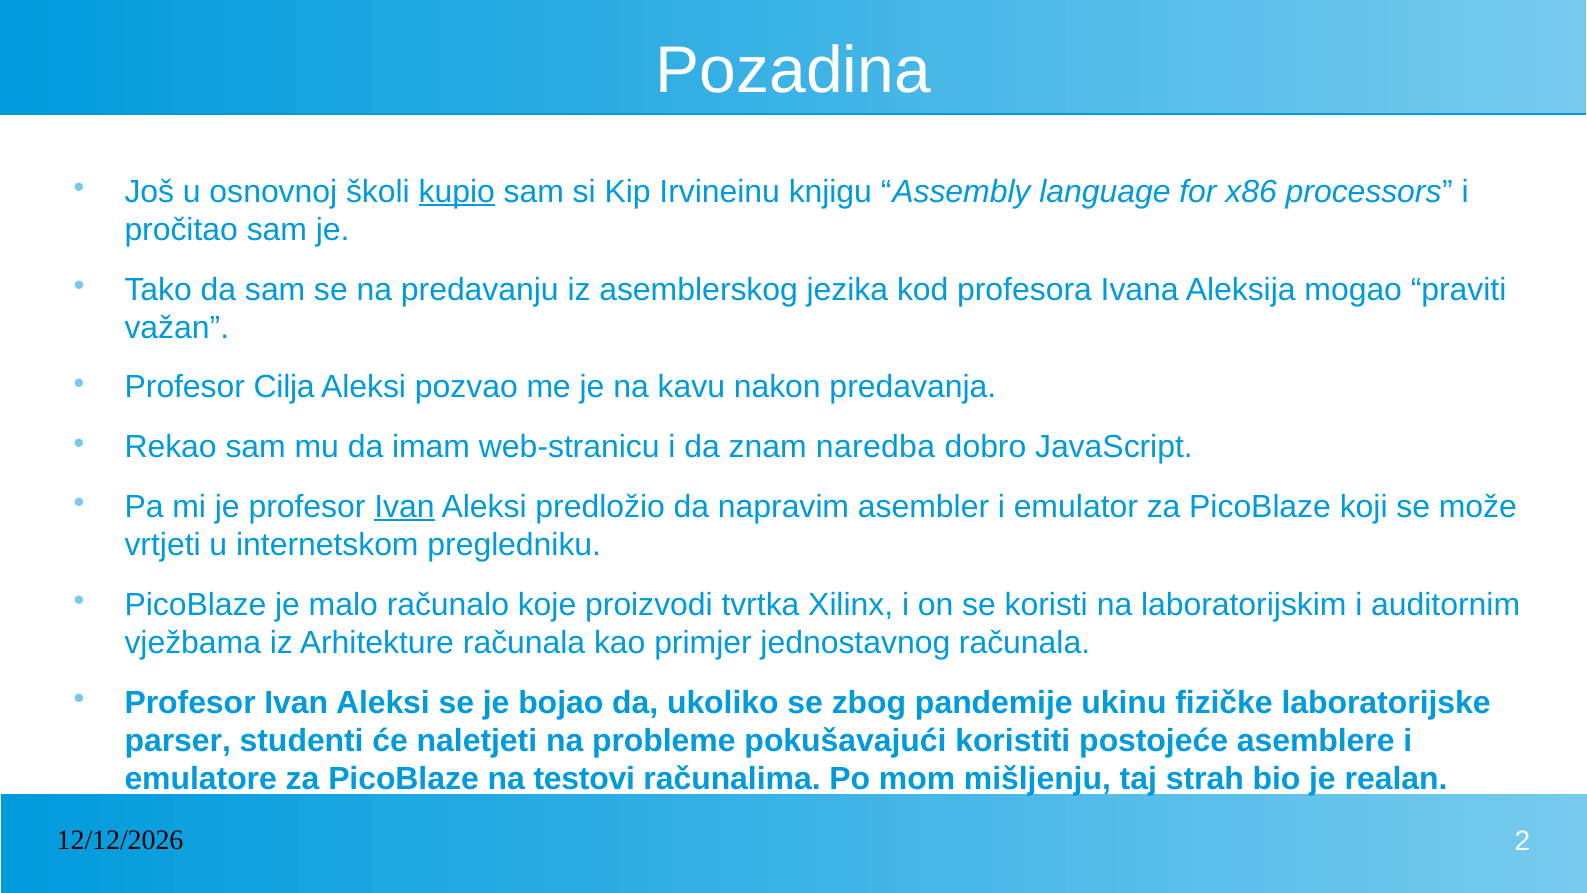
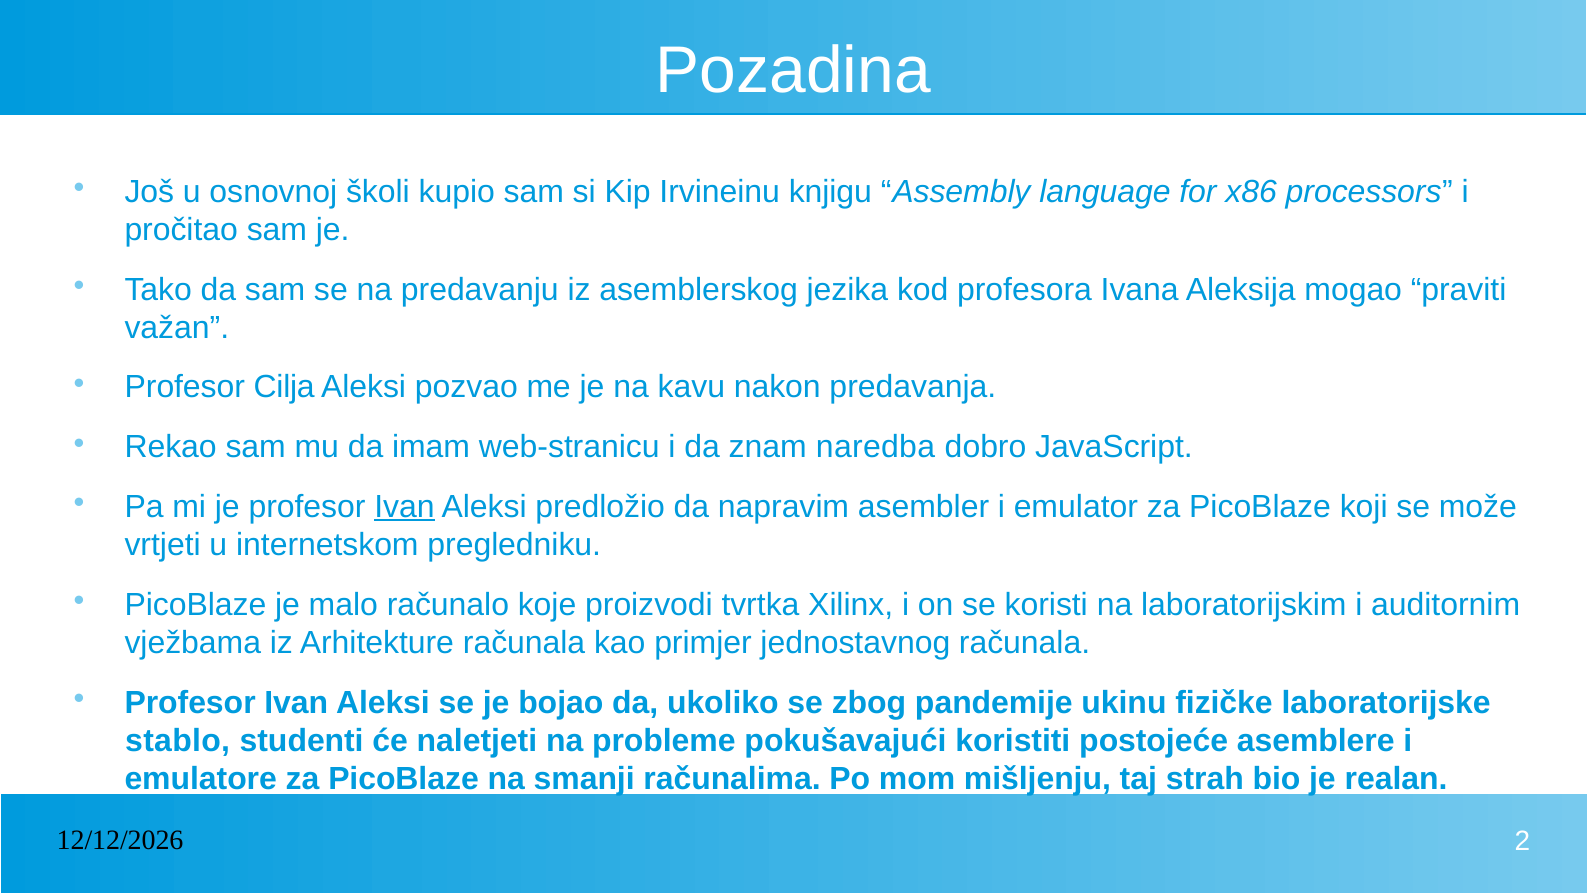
kupio underline: present -> none
parser: parser -> stablo
testovi: testovi -> smanji
